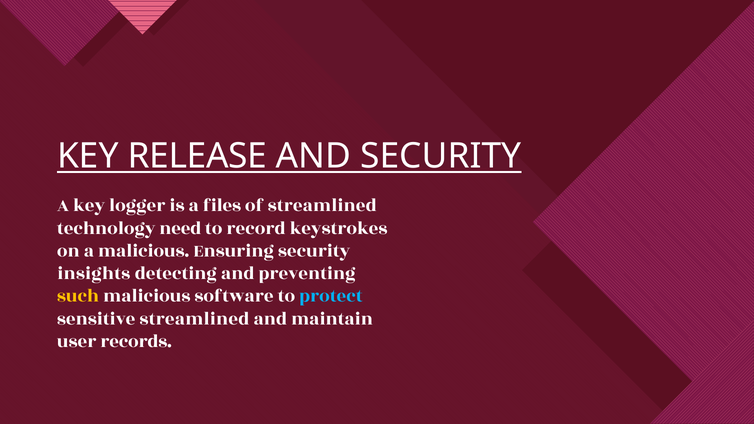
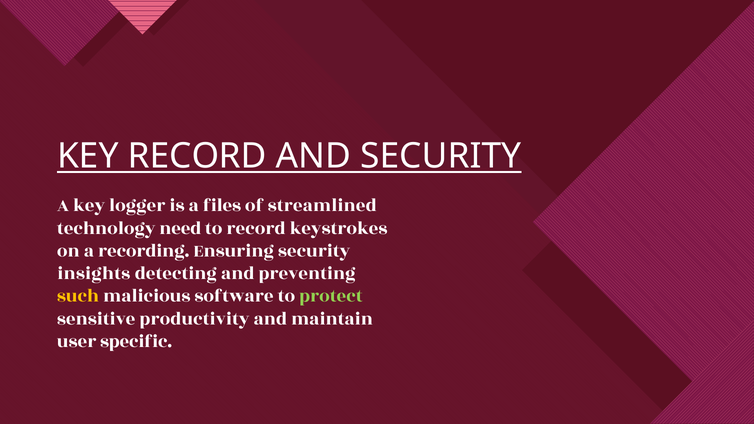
KEY RELEASE: RELEASE -> RECORD
a malicious: malicious -> recording
protect colour: light blue -> light green
sensitive streamlined: streamlined -> productivity
records: records -> specific
